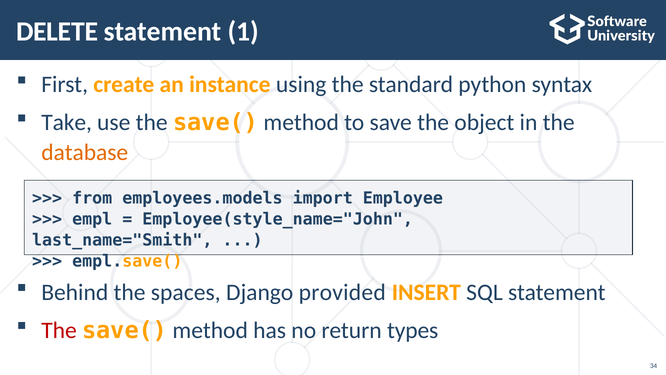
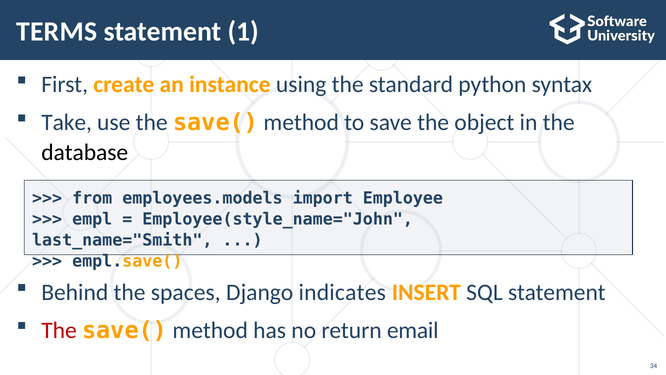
DELETE: DELETE -> TERMS
database colour: orange -> black
provided: provided -> indicates
types: types -> email
